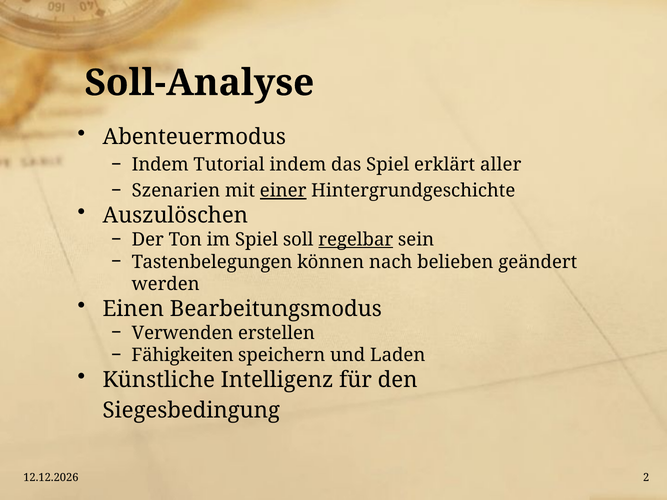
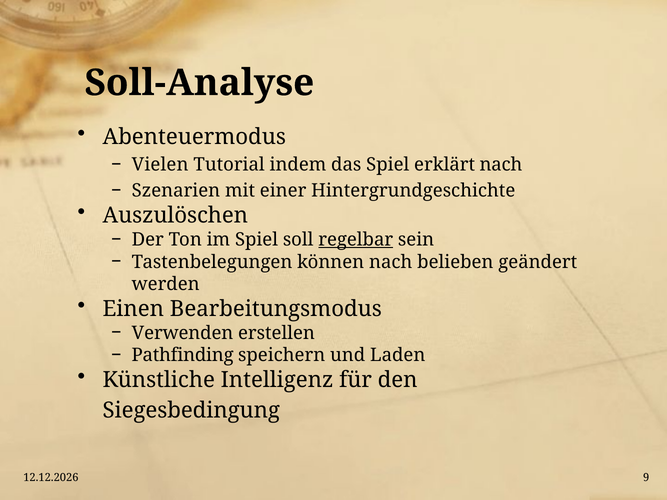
Indem at (160, 165): Indem -> Vielen
erklärt aller: aller -> nach
einer underline: present -> none
Fähigkeiten: Fähigkeiten -> Pathfinding
2: 2 -> 9
